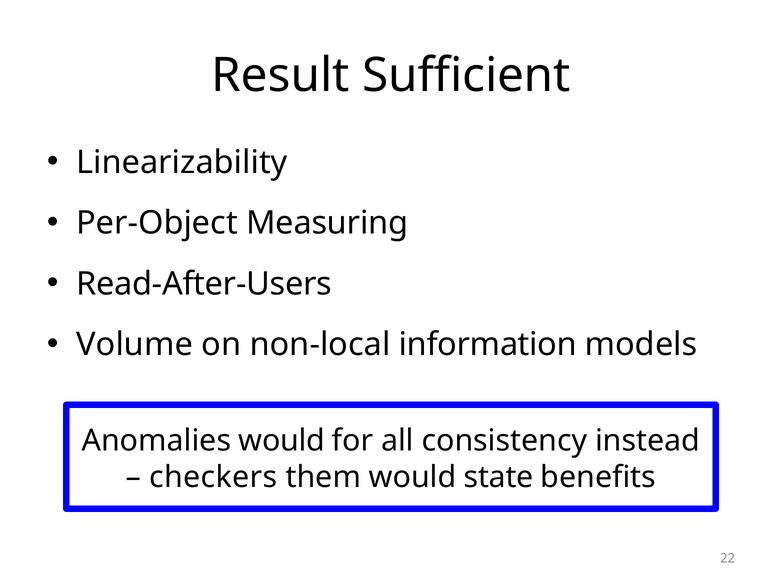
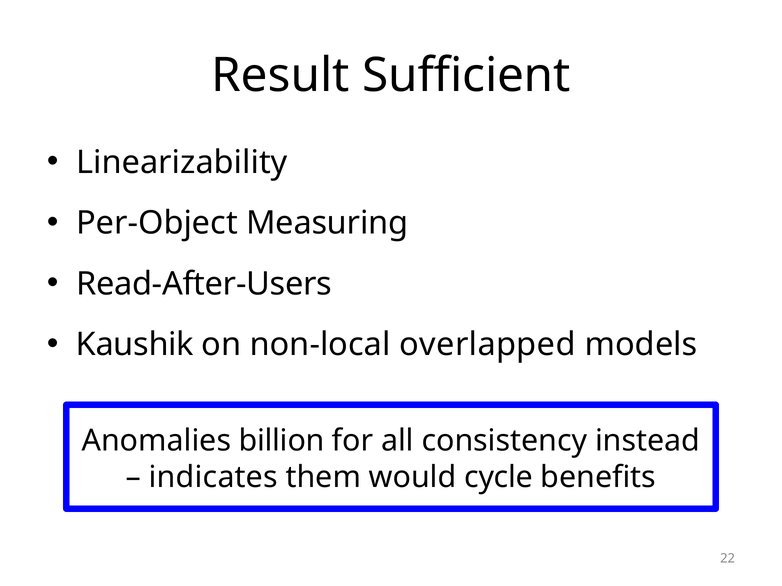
Volume: Volume -> Kaushik
information: information -> overlapped
Anomalies would: would -> billion
checkers: checkers -> indicates
state: state -> cycle
